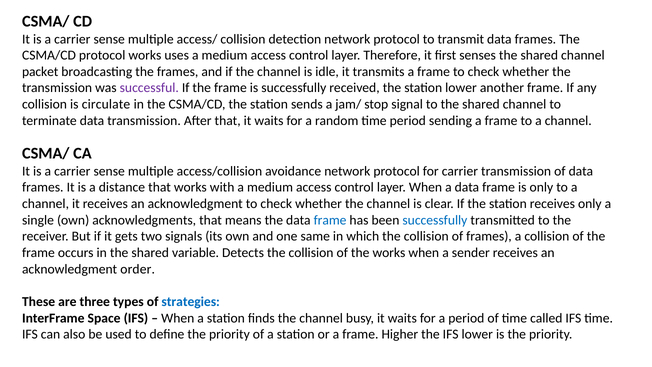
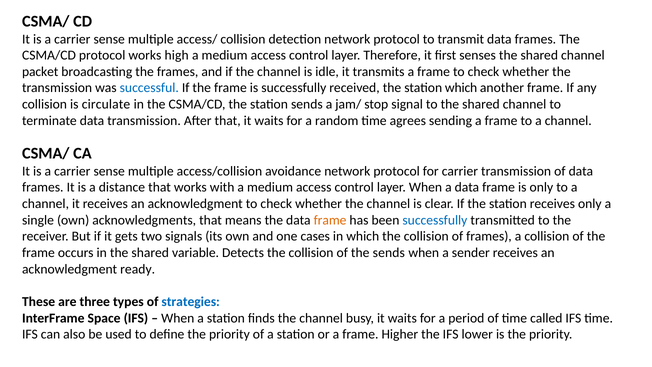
uses: uses -> high
successful colour: purple -> blue
station lower: lower -> which
time period: period -> agrees
frame at (330, 220) colour: blue -> orange
same: same -> cases
the works: works -> sends
order: order -> ready
